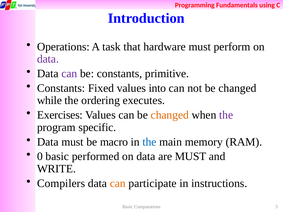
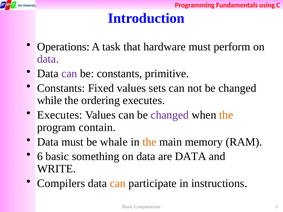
into: into -> sets
Exercises at (60, 115): Exercises -> Executes
changed at (170, 115) colour: orange -> purple
the at (226, 115) colour: purple -> orange
specific: specific -> contain
macro: macro -> whale
the at (149, 142) colour: blue -> orange
0: 0 -> 6
performed: performed -> something
are MUST: MUST -> DATA
